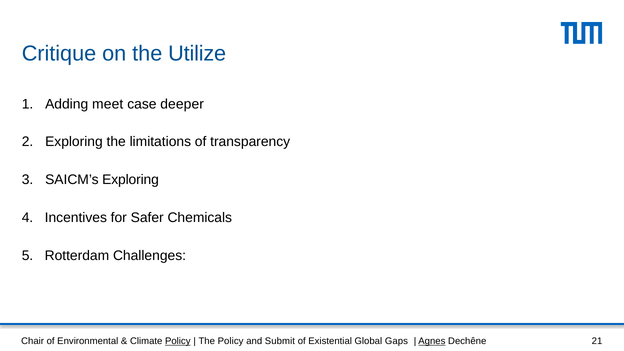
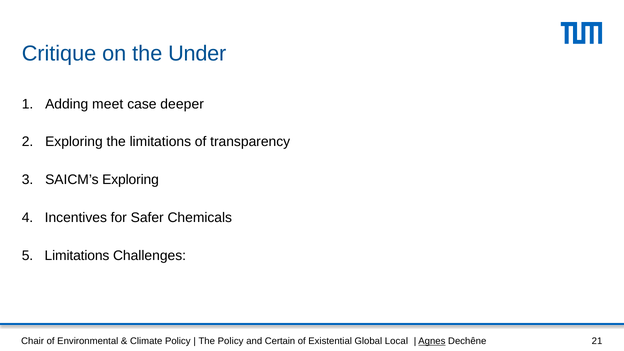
Utilize: Utilize -> Under
5 Rotterdam: Rotterdam -> Limitations
Policy at (178, 341) underline: present -> none
Submit: Submit -> Certain
Gaps: Gaps -> Local
